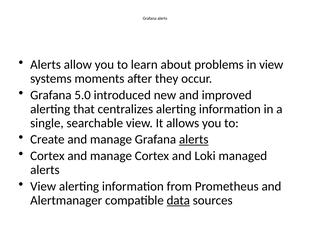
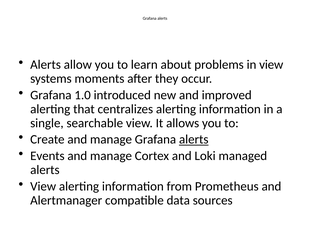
5.0: 5.0 -> 1.0
Cortex at (47, 156): Cortex -> Events
data underline: present -> none
